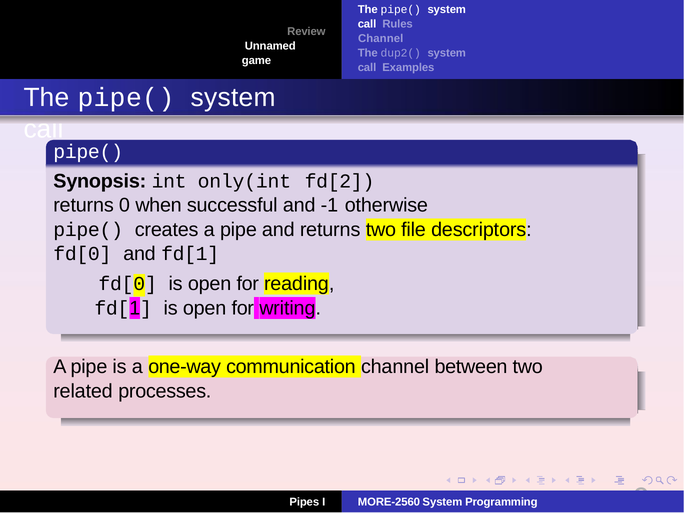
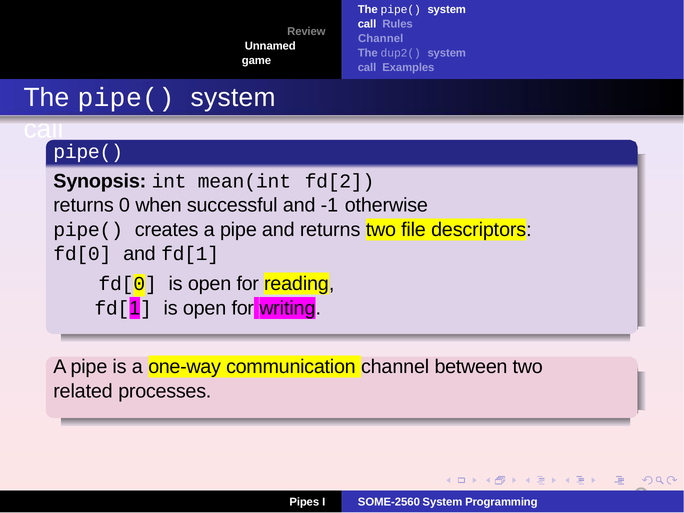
only(int: only(int -> mean(int
MORE-2560: MORE-2560 -> SOME-2560
